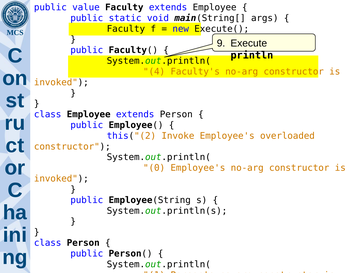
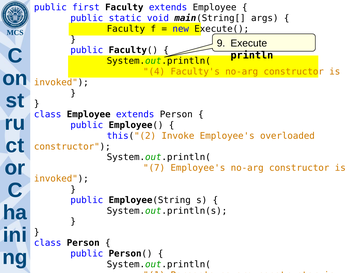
value: value -> first
0: 0 -> 7
